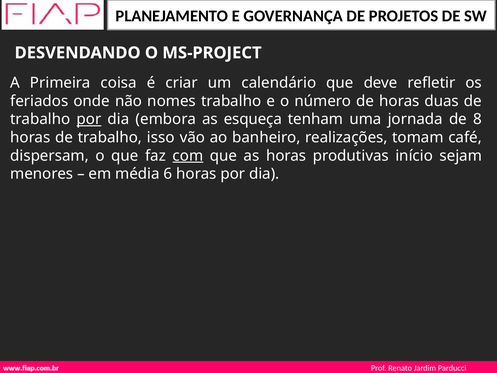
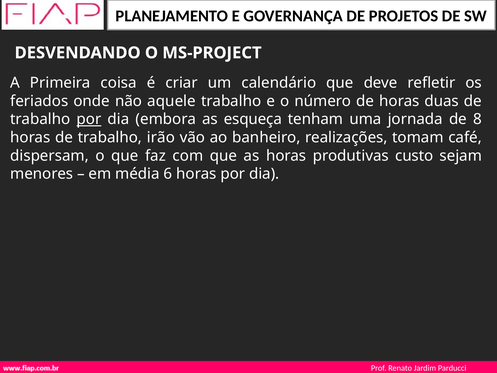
nomes: nomes -> aquele
isso: isso -> irão
com underline: present -> none
início: início -> custo
